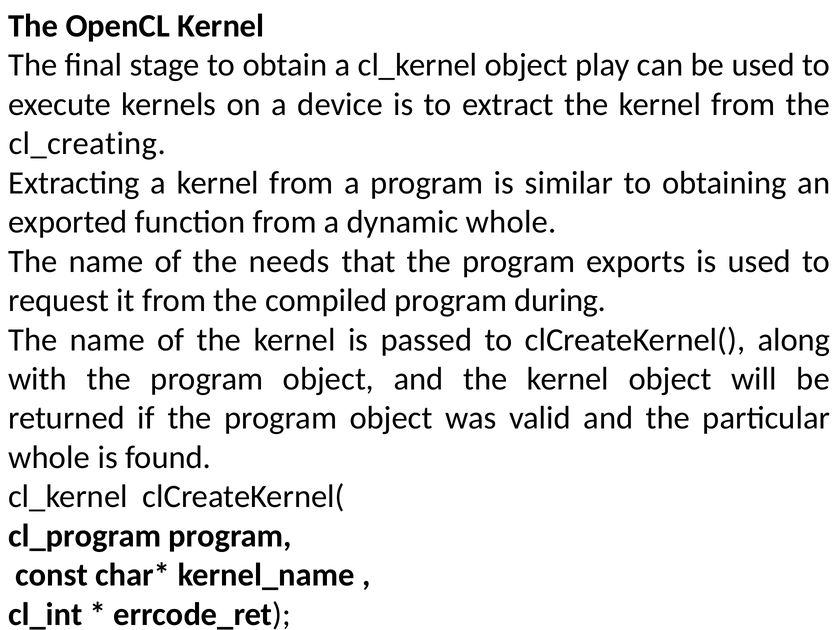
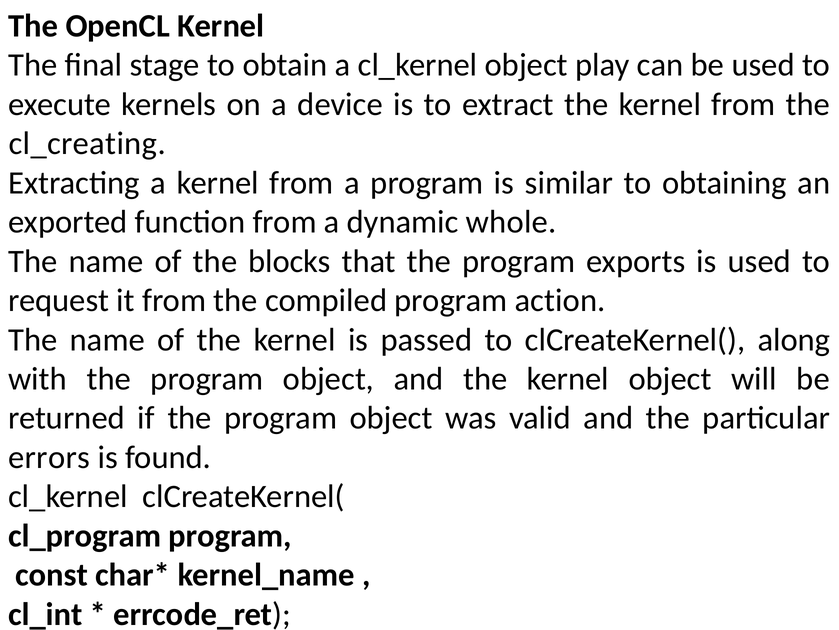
needs: needs -> blocks
during: during -> action
whole at (49, 457): whole -> errors
